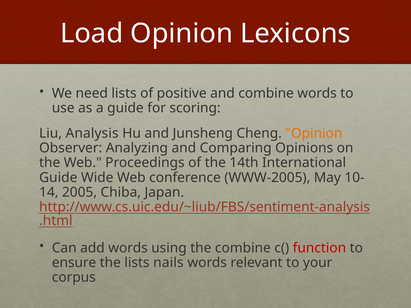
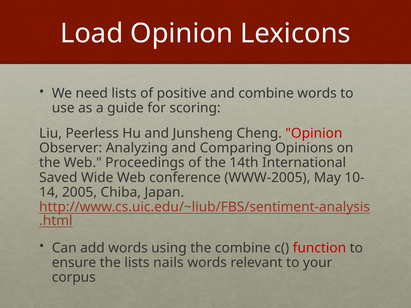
Analysis: Analysis -> Peerless
Opinion at (314, 133) colour: orange -> red
Guide at (58, 178): Guide -> Saved
